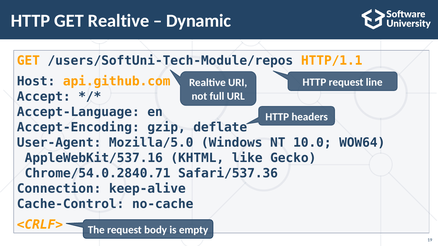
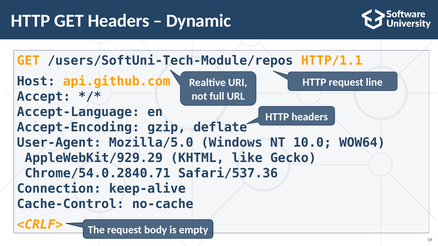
GET Realtive: Realtive -> Headers
AppleWebKit/537.16: AppleWebKit/537.16 -> AppleWebKit/929.29
